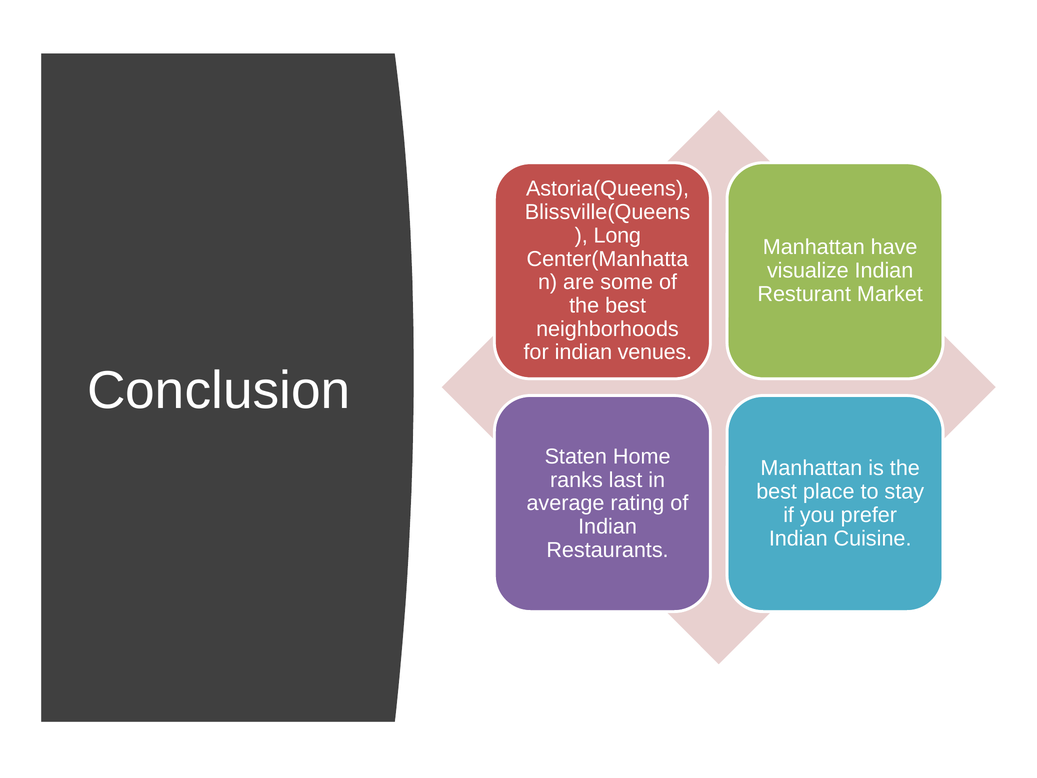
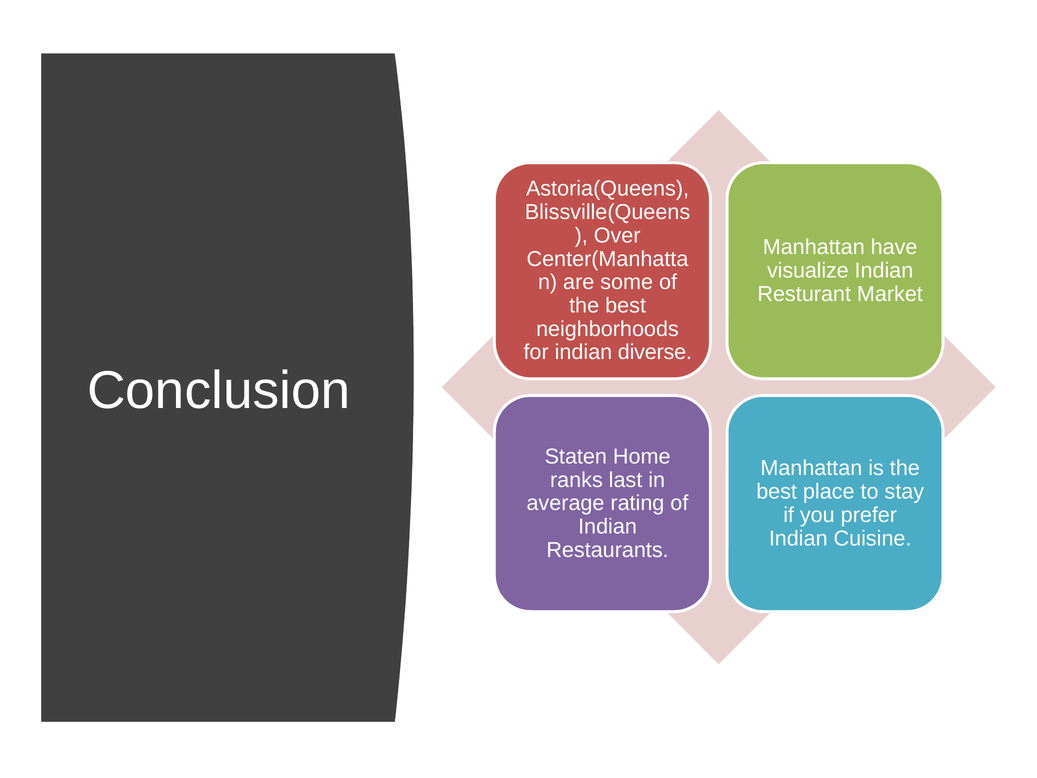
Long: Long -> Over
venues: venues -> diverse
